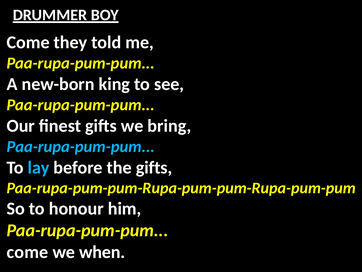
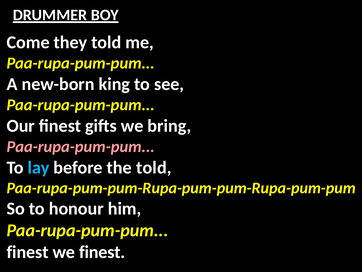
Paa-rupa-pum-pum at (81, 146) colour: light blue -> pink
the gifts: gifts -> told
come at (27, 252): come -> finest
we when: when -> finest
